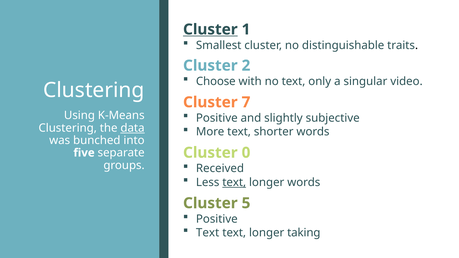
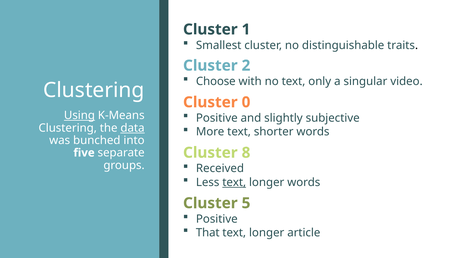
Cluster at (210, 29) underline: present -> none
7: 7 -> 0
Using underline: none -> present
0: 0 -> 8
Text at (208, 233): Text -> That
taking: taking -> article
